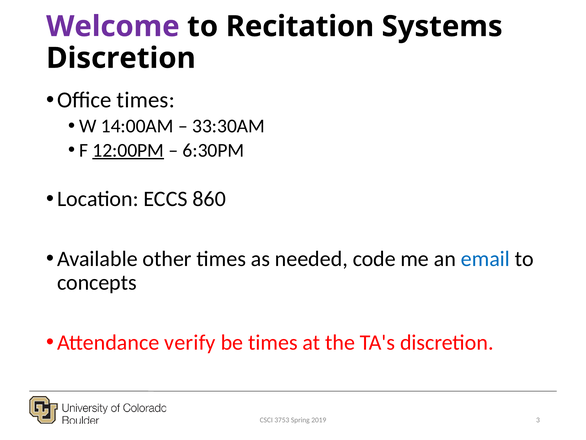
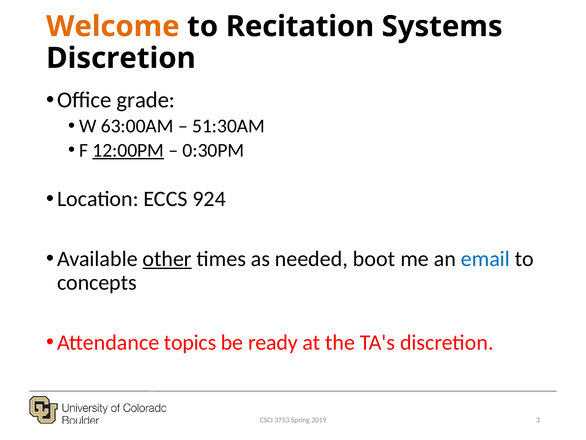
Welcome colour: purple -> orange
Office times: times -> grade
14:00AM: 14:00AM -> 63:00AM
33:30AM: 33:30AM -> 51:30AM
6:30PM: 6:30PM -> 0:30PM
860: 860 -> 924
other underline: none -> present
code: code -> boot
verify: verify -> topics
be times: times -> ready
